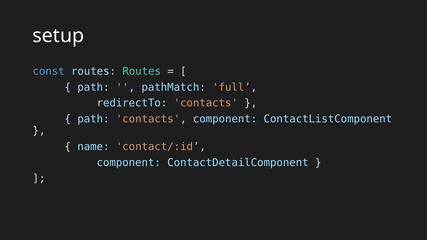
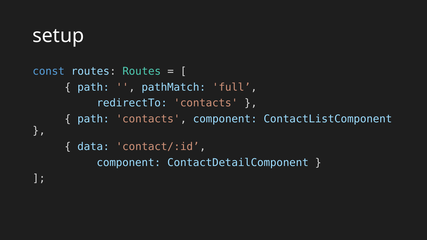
name: name -> data
